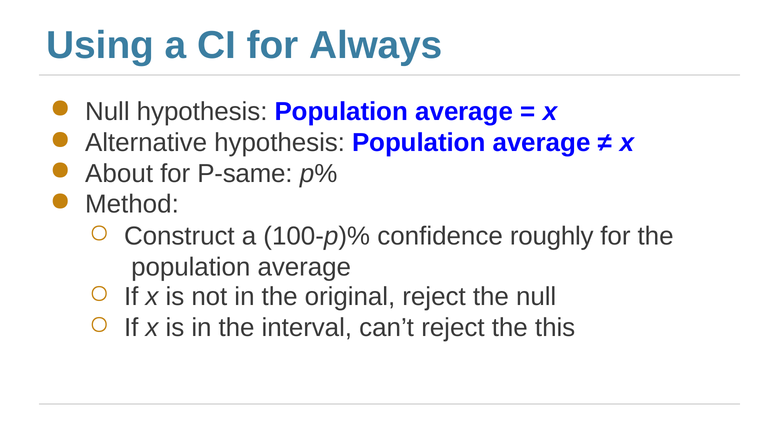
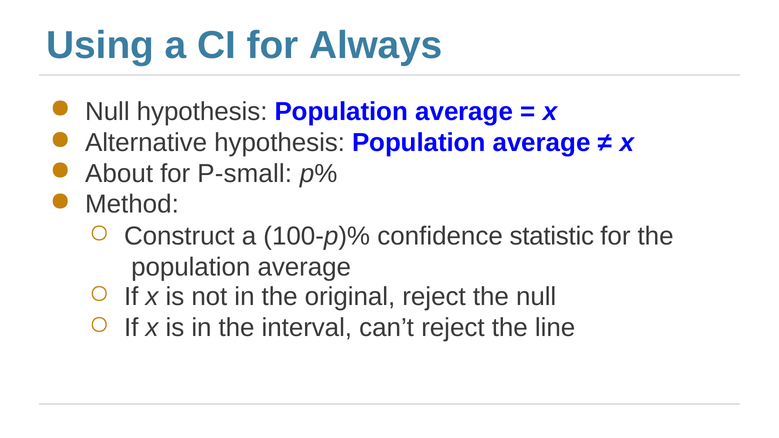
P-same: P-same -> P-small
roughly: roughly -> statistic
this: this -> line
